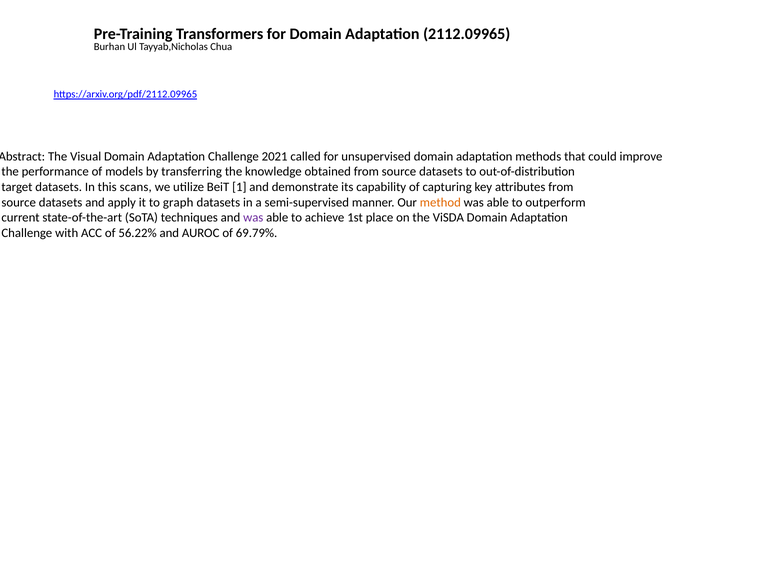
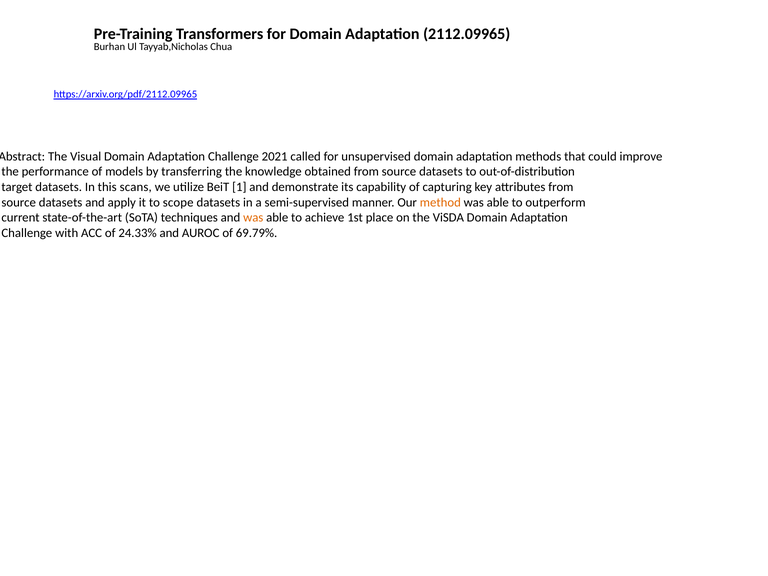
graph: graph -> scope
was at (253, 218) colour: purple -> orange
56.22%: 56.22% -> 24.33%
